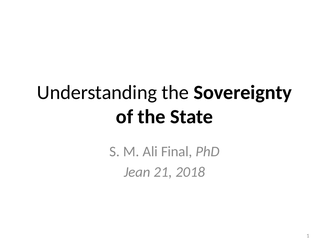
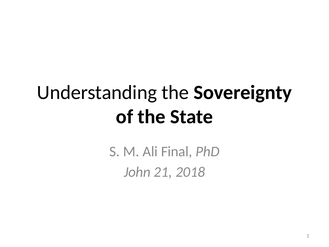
Jean: Jean -> John
